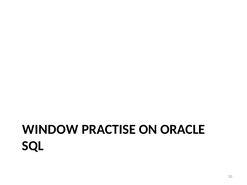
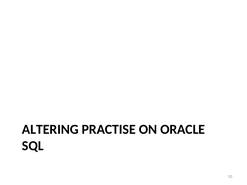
WINDOW: WINDOW -> ALTERING
